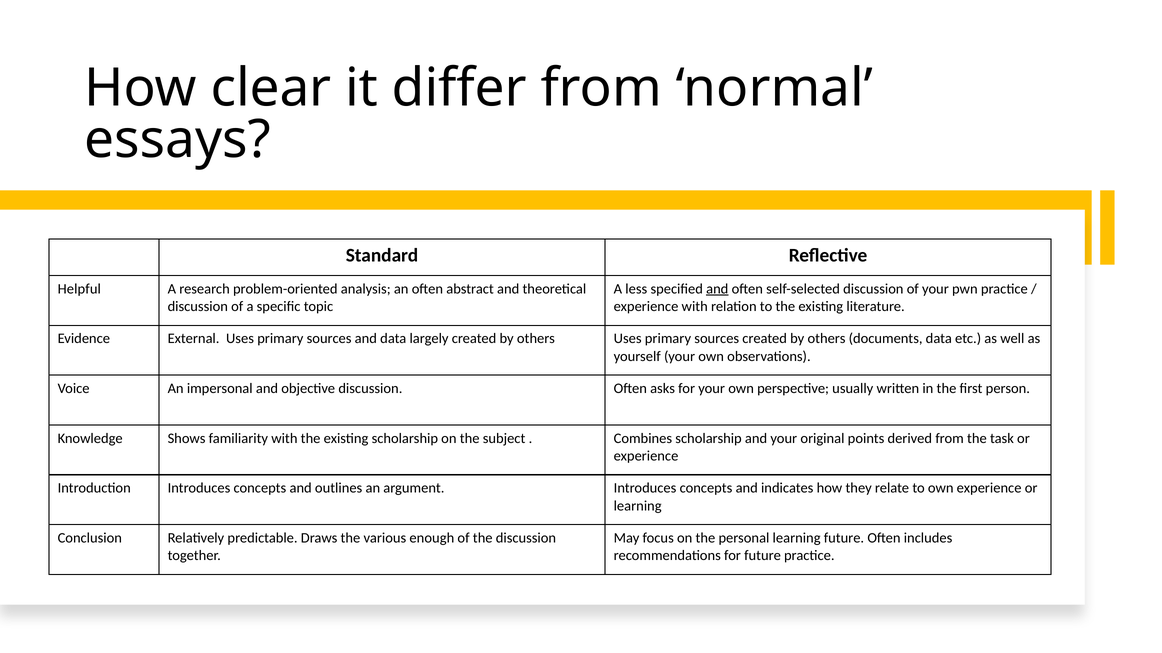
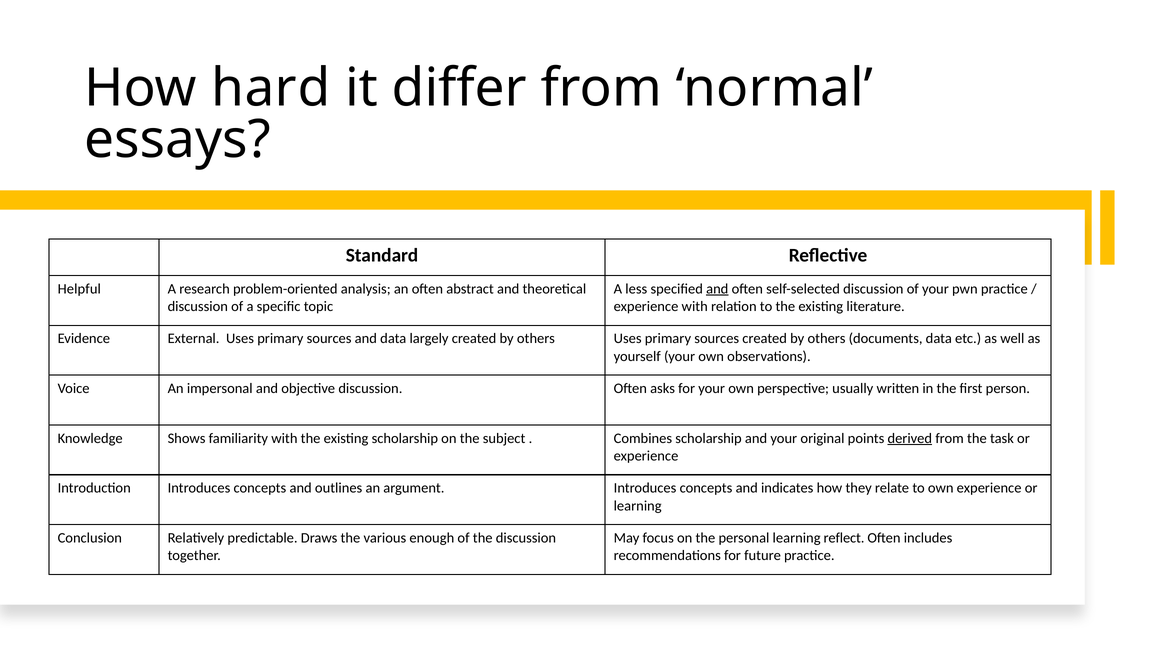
clear: clear -> hard
derived underline: none -> present
learning future: future -> reflect
